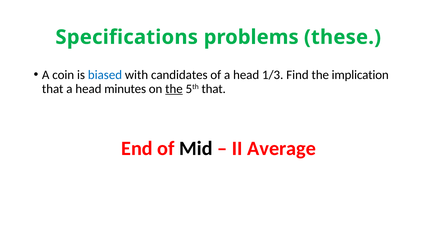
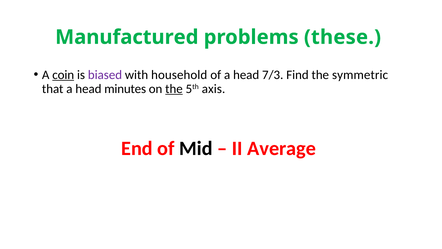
Specifications: Specifications -> Manufactured
coin underline: none -> present
biased colour: blue -> purple
candidates: candidates -> household
1/3: 1/3 -> 7/3
implication: implication -> symmetric
5th that: that -> axis
